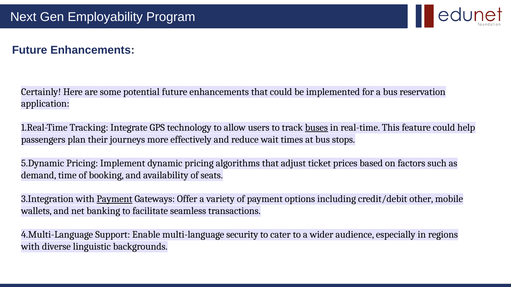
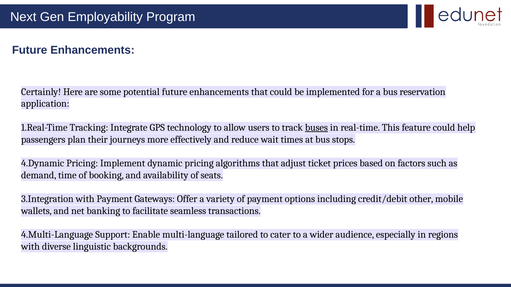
5.Dynamic: 5.Dynamic -> 4.Dynamic
Payment at (115, 199) underline: present -> none
security: security -> tailored
